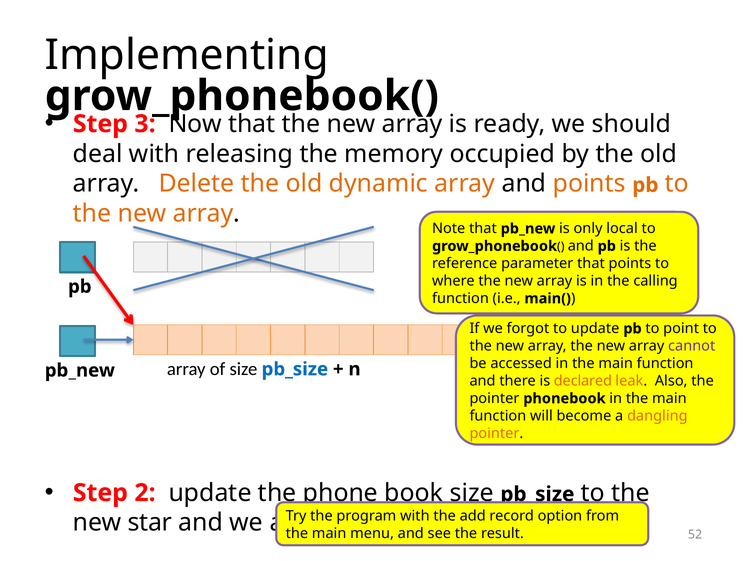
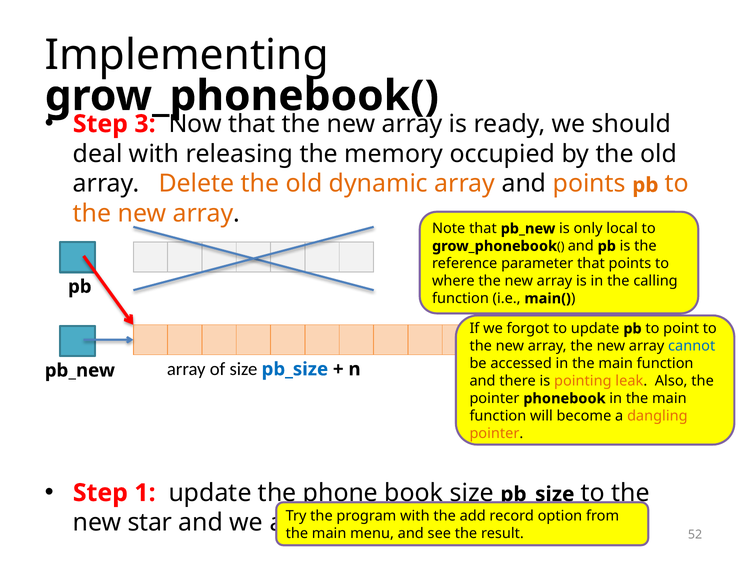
cannot colour: purple -> blue
declared: declared -> pointing
2: 2 -> 1
